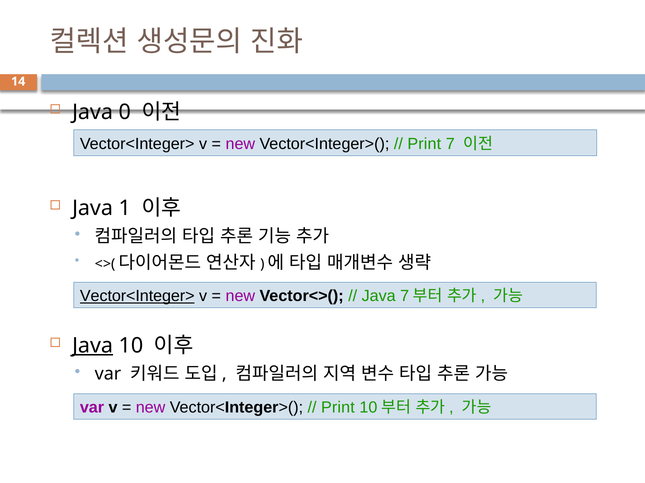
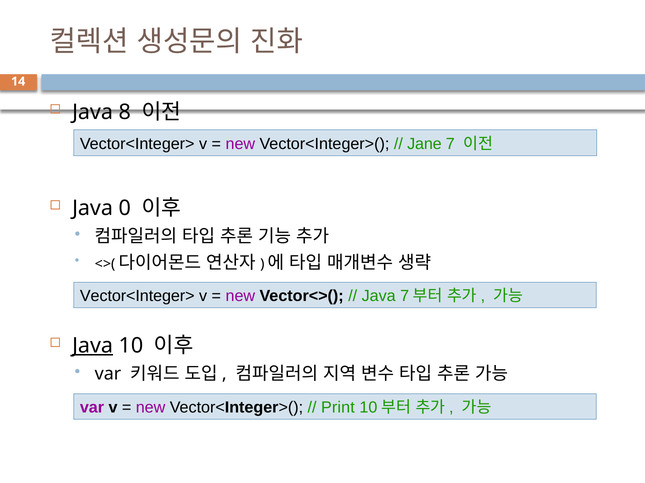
0: 0 -> 8
Print at (424, 144): Print -> Jane
1: 1 -> 0
Vector<Integer> at (137, 296) underline: present -> none
